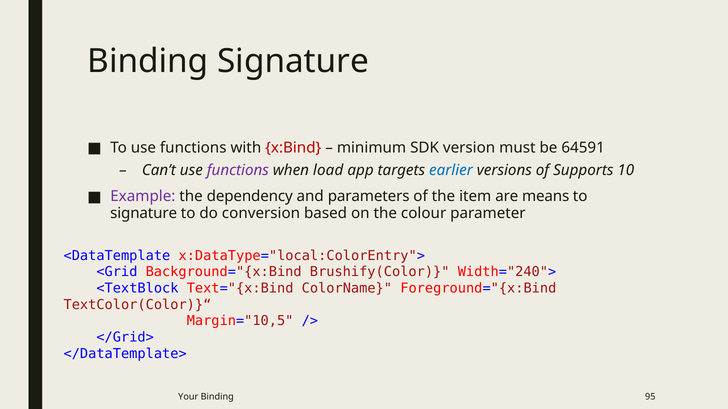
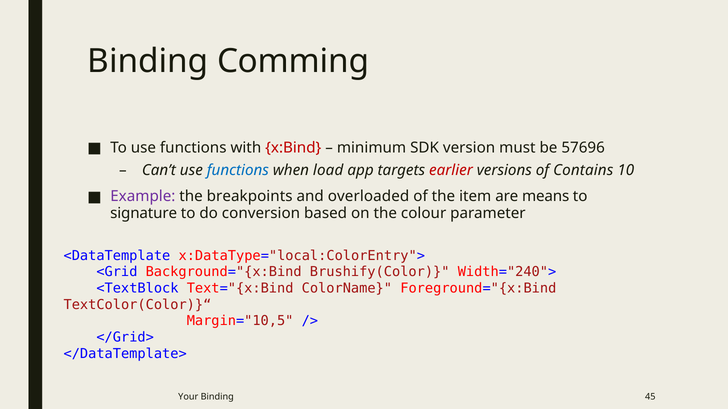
Binding Signature: Signature -> Comming
64591: 64591 -> 57696
functions at (238, 170) colour: purple -> blue
earlier colour: blue -> red
Supports: Supports -> Contains
dependency: dependency -> breakpoints
parameters: parameters -> overloaded
95: 95 -> 45
